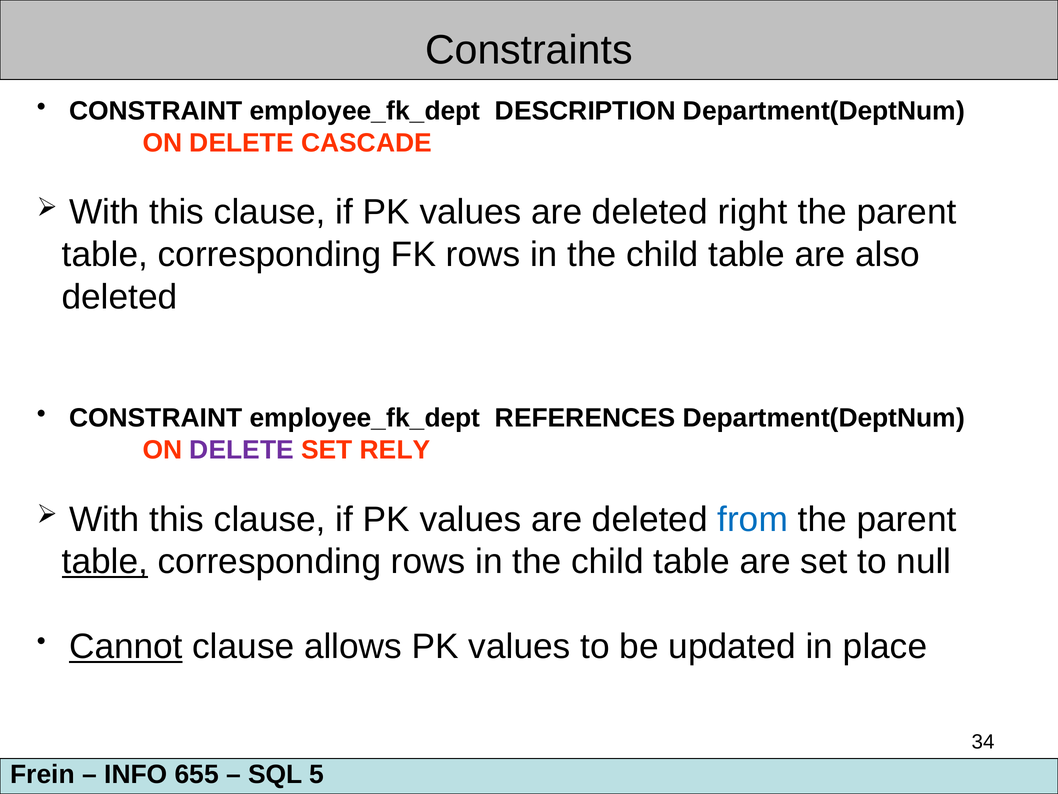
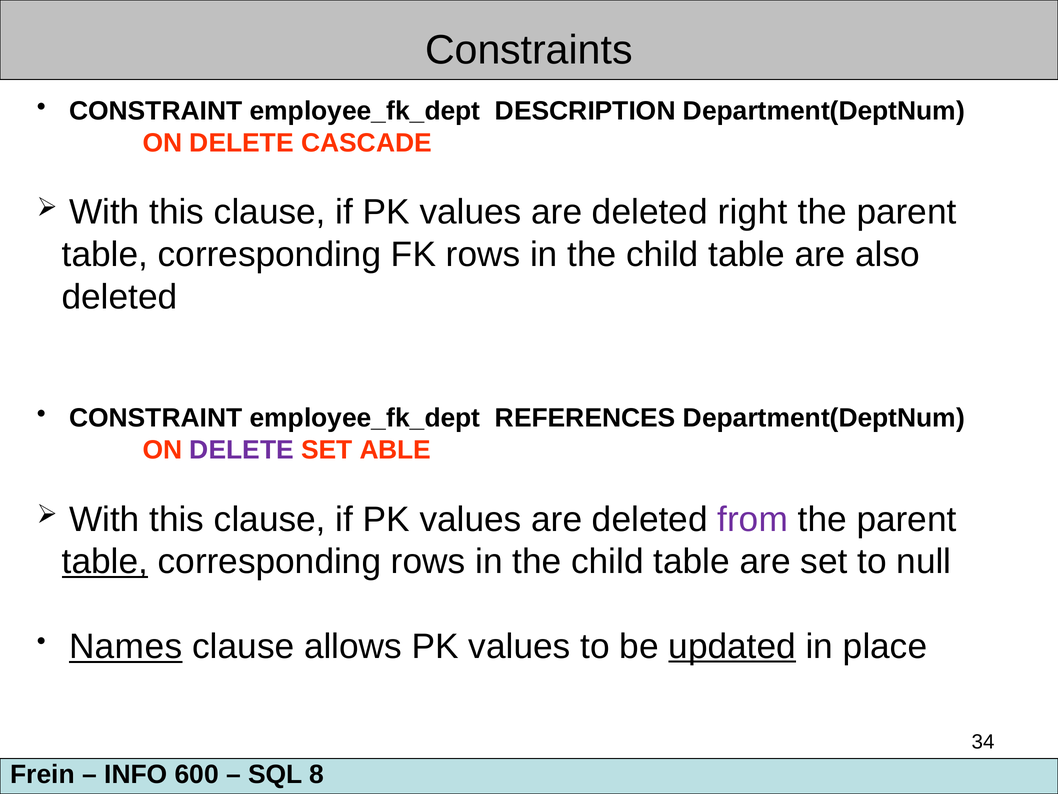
RELY: RELY -> ABLE
from colour: blue -> purple
Cannot: Cannot -> Names
updated underline: none -> present
655: 655 -> 600
5: 5 -> 8
